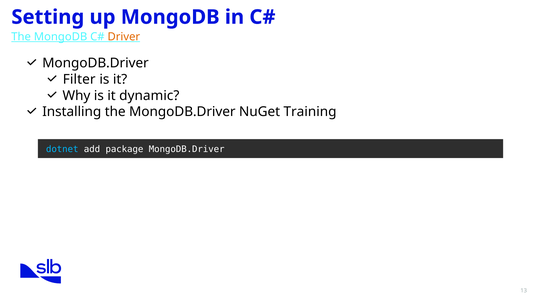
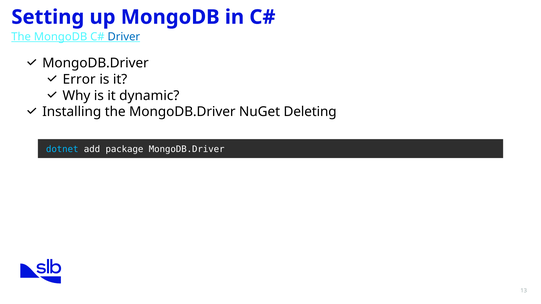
Driver colour: orange -> blue
Filter: Filter -> Error
Training: Training -> Deleting
